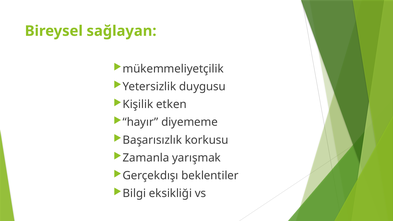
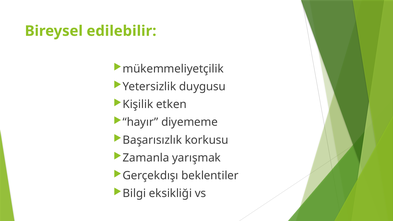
sağlayan: sağlayan -> edilebilir
